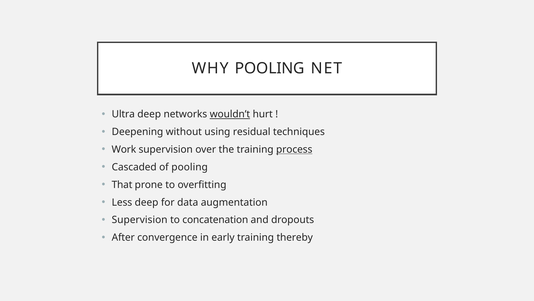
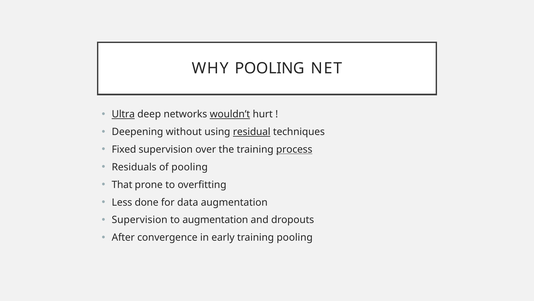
Ultra underline: none -> present
residual underline: none -> present
Work: Work -> Fixed
Cascaded: Cascaded -> Residuals
Less deep: deep -> done
to concatenation: concatenation -> augmentation
training thereby: thereby -> pooling
